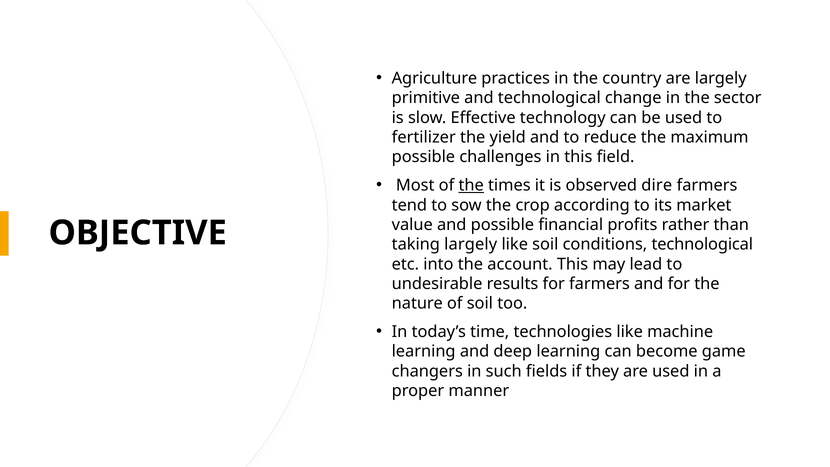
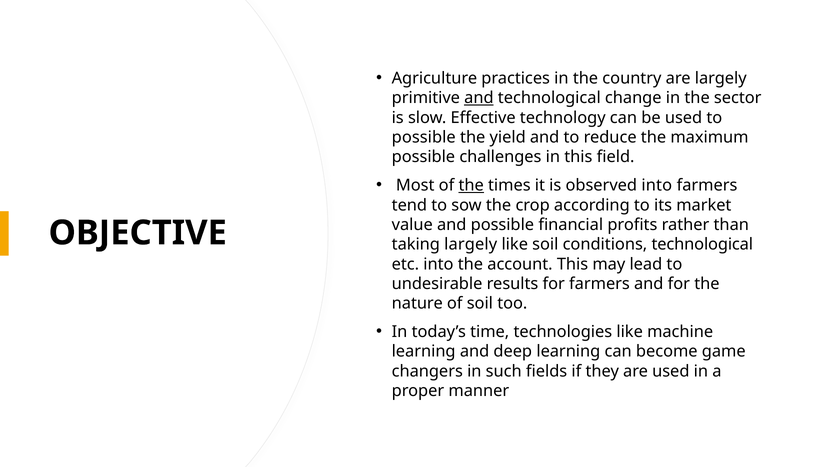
and at (479, 98) underline: none -> present
fertilizer at (424, 137): fertilizer -> possible
observed dire: dire -> into
